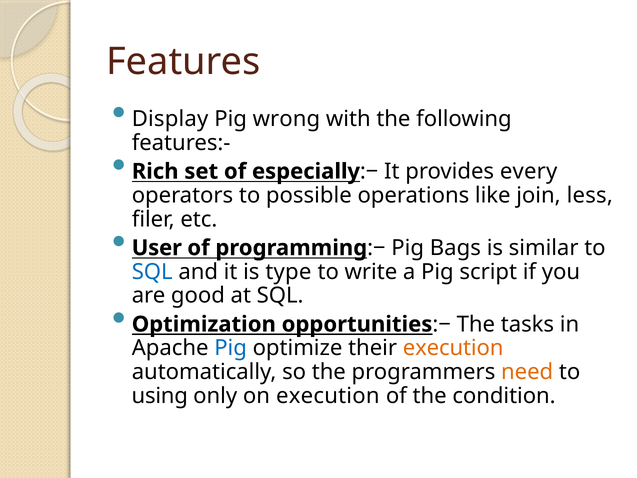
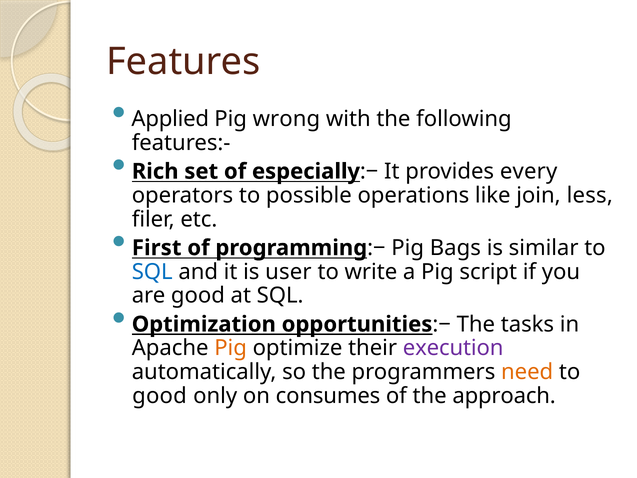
Display: Display -> Applied
User: User -> First
type: type -> user
Pig at (231, 348) colour: blue -> orange
execution at (453, 348) colour: orange -> purple
using at (160, 396): using -> good
on execution: execution -> consumes
condition: condition -> approach
